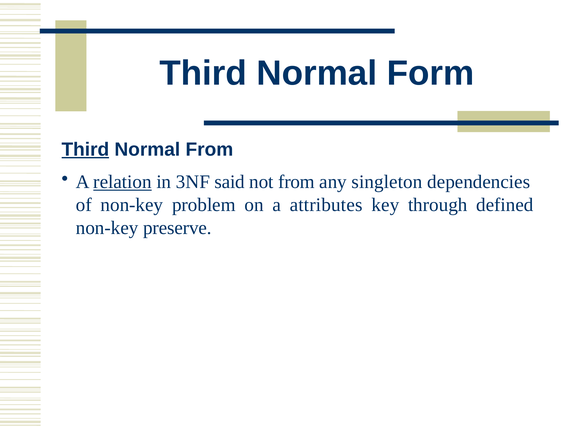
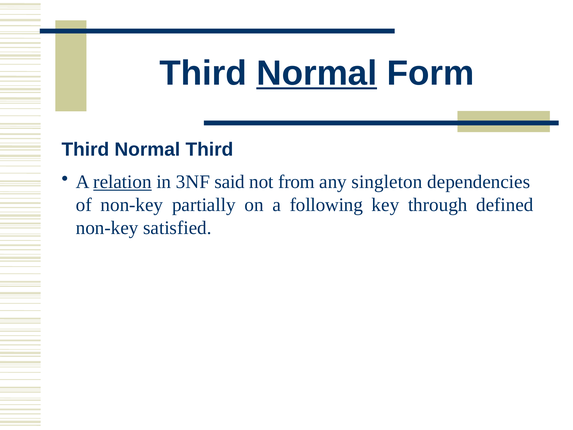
Normal at (317, 73) underline: none -> present
Third at (85, 149) underline: present -> none
Normal From: From -> Third
problem: problem -> partially
attributes: attributes -> following
preserve: preserve -> satisfied
